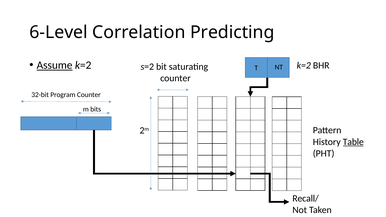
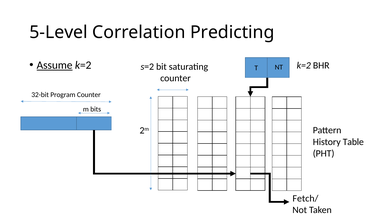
6-Level: 6-Level -> 5-Level
Table underline: present -> none
Recall/: Recall/ -> Fetch/
